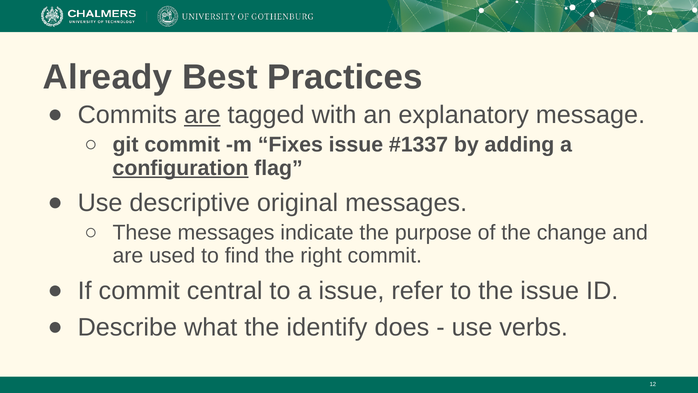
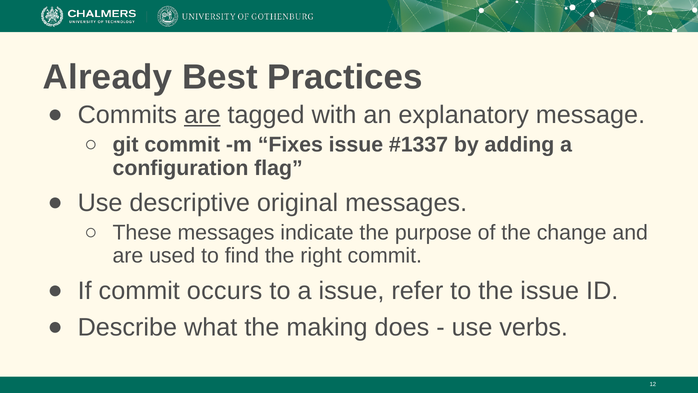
configuration underline: present -> none
central: central -> occurs
identify: identify -> making
